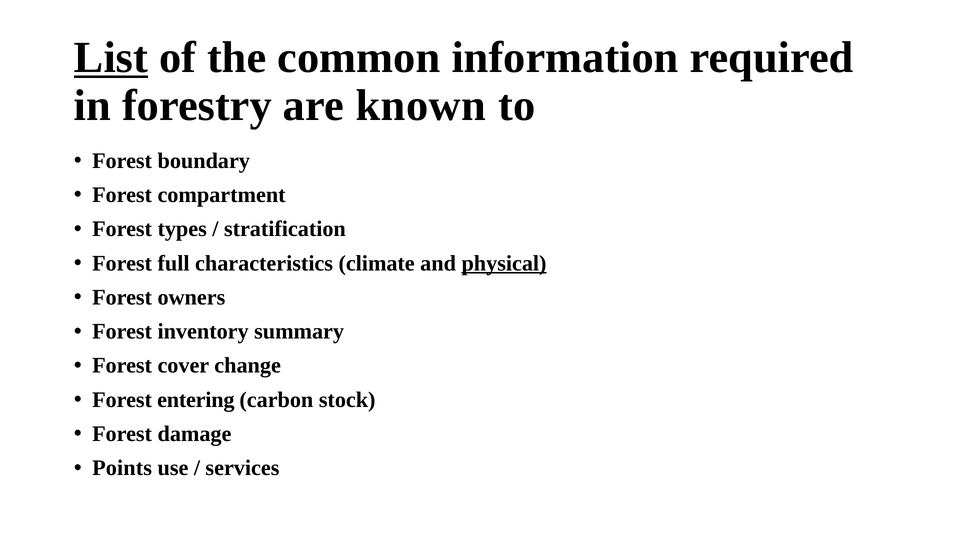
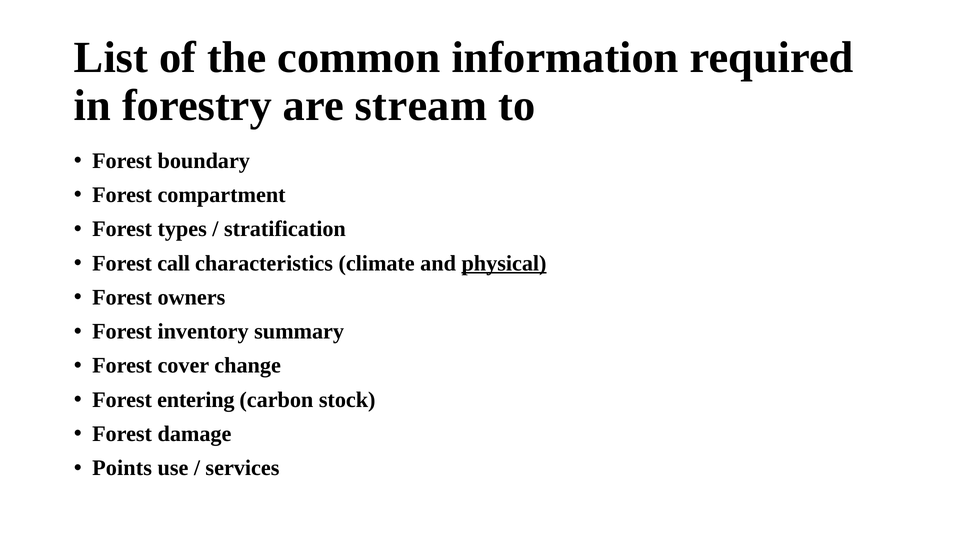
List underline: present -> none
known: known -> stream
full: full -> call
